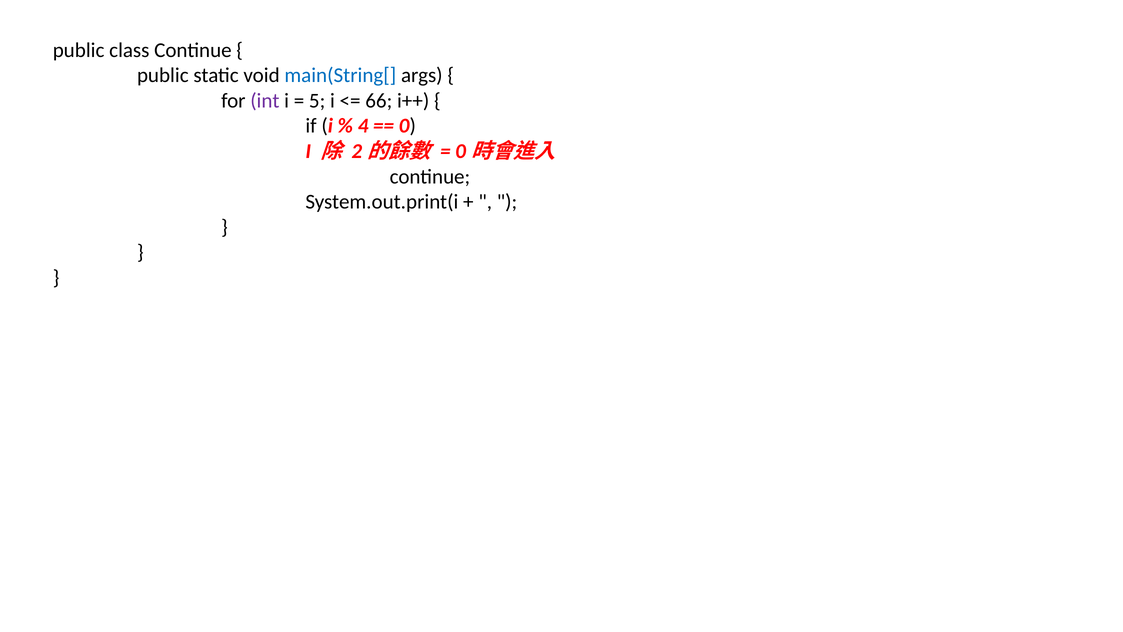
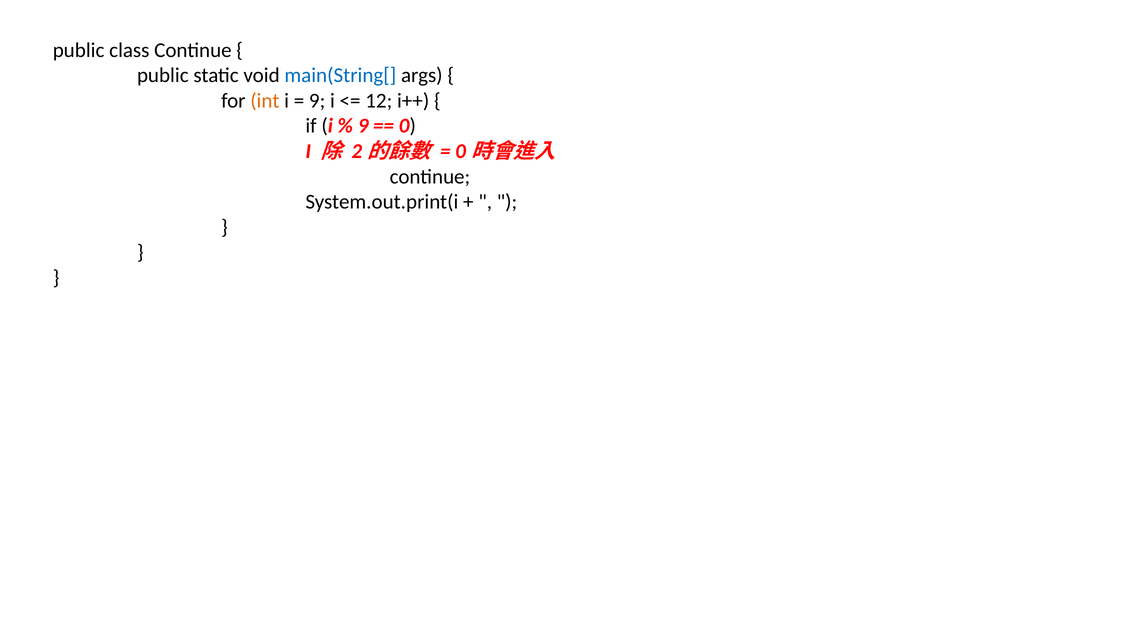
int colour: purple -> orange
5 at (317, 101): 5 -> 9
66: 66 -> 12
4 at (363, 126): 4 -> 9
